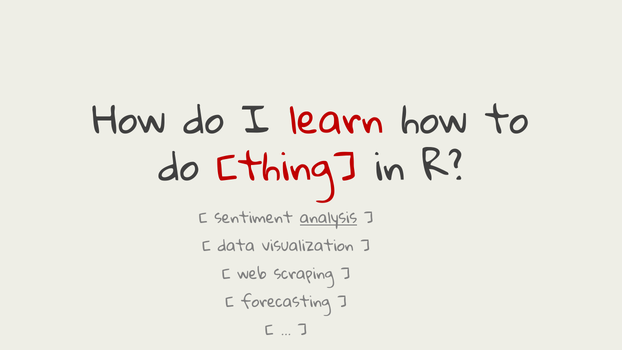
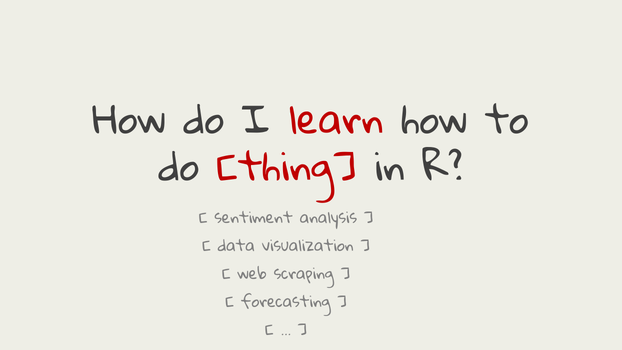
analysis underline: present -> none
